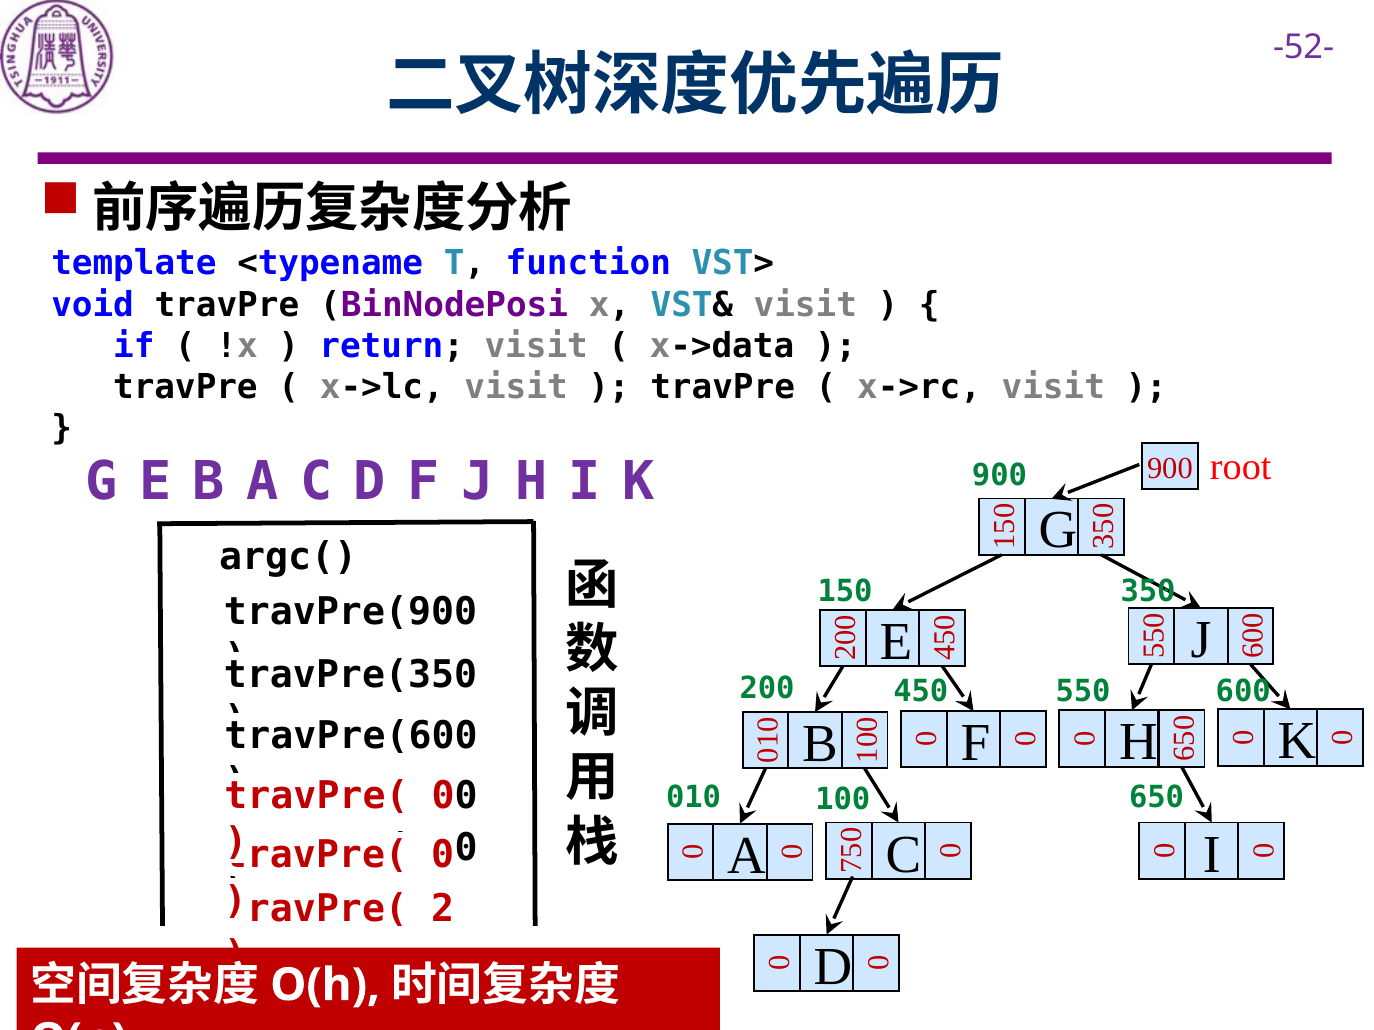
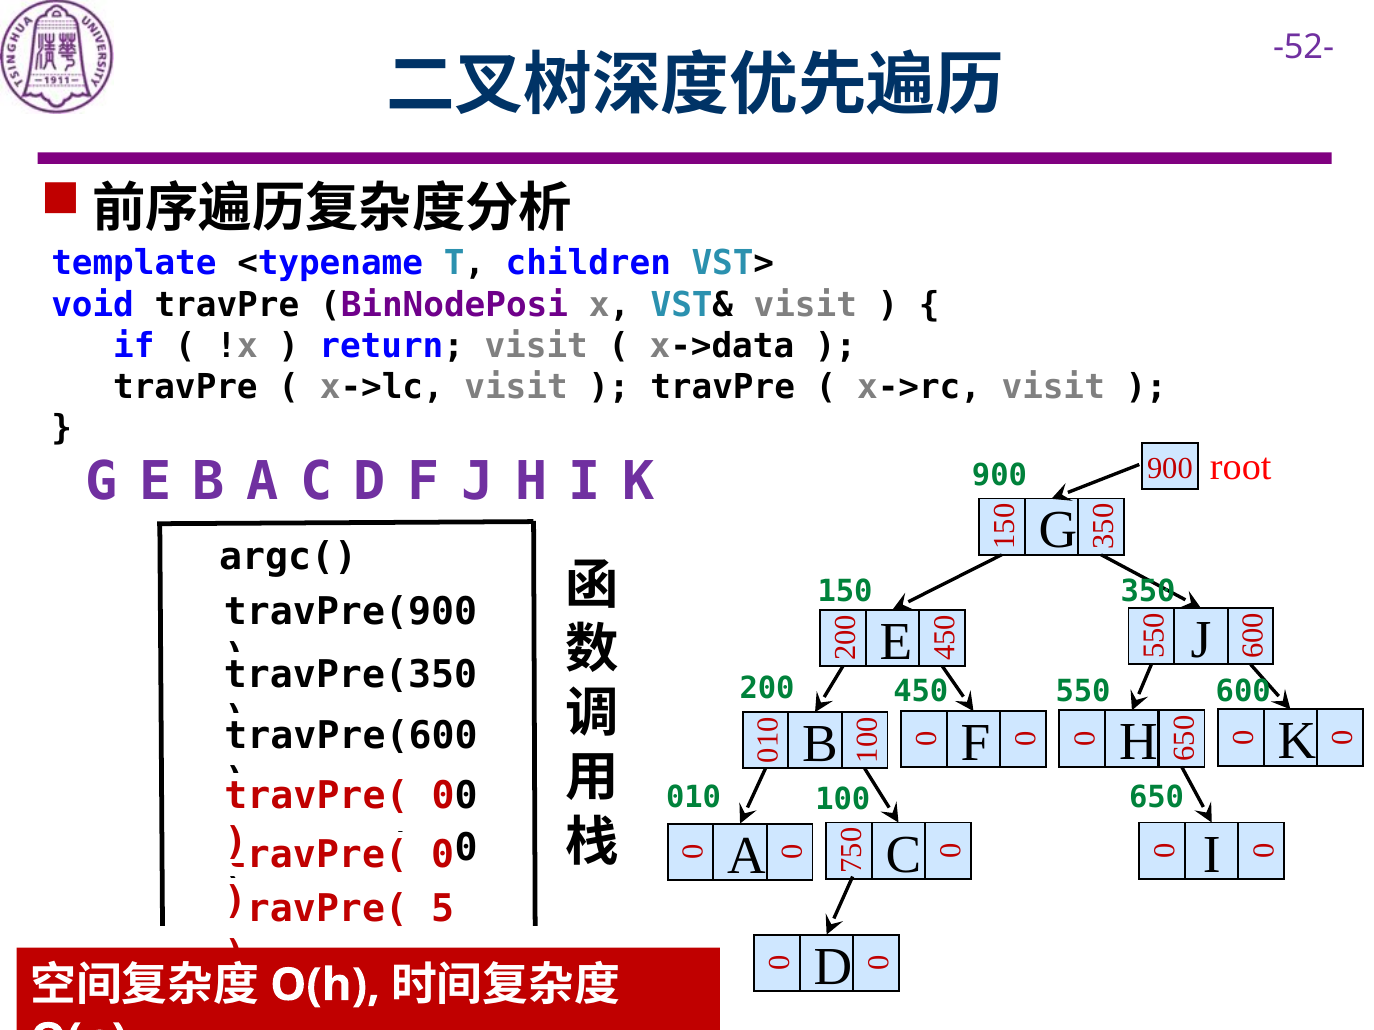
function: function -> children
2 at (443, 909): 2 -> 5
